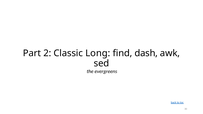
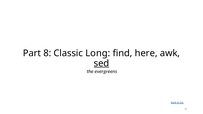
2: 2 -> 8
dash: dash -> here
sed underline: none -> present
